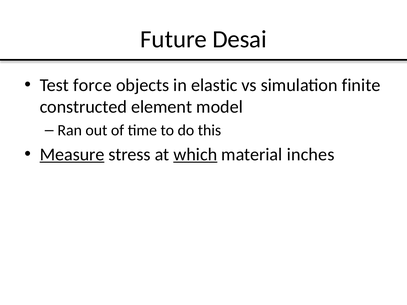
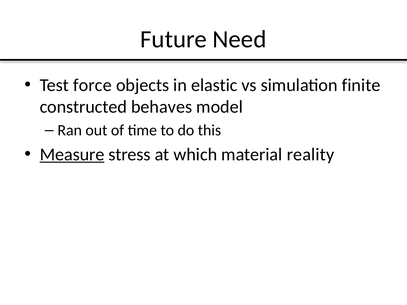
Desai: Desai -> Need
element: element -> behaves
which underline: present -> none
inches: inches -> reality
